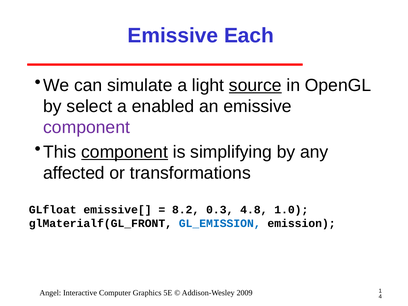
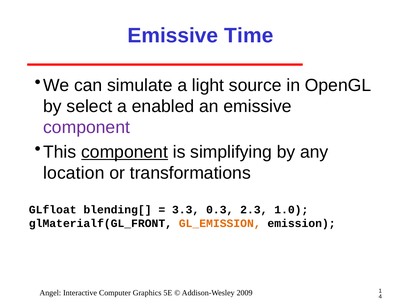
Each: Each -> Time
source underline: present -> none
affected: affected -> location
emissive[: emissive[ -> blending[
8.2: 8.2 -> 3.3
4.8: 4.8 -> 2.3
GL_EMISSION colour: blue -> orange
